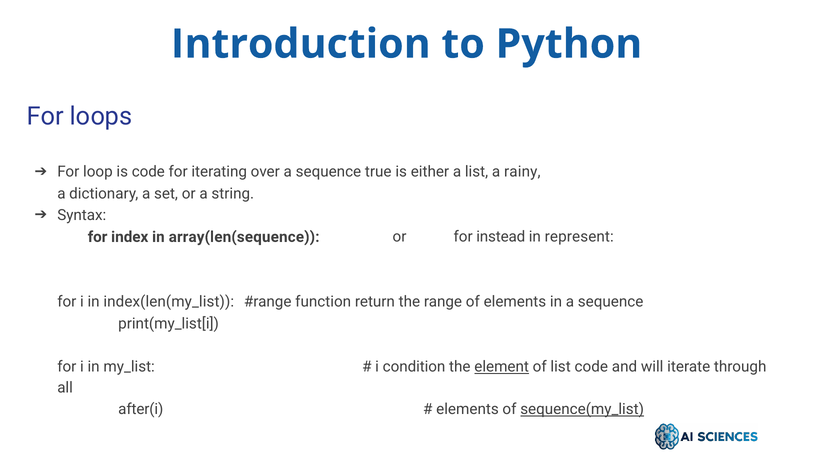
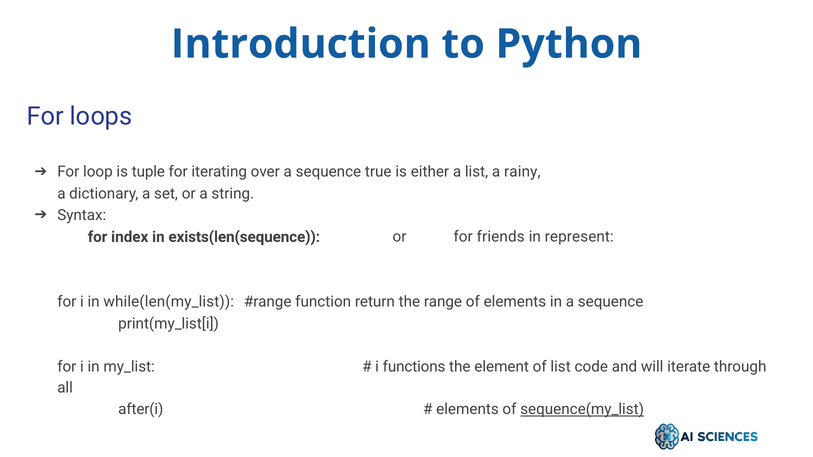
is code: code -> tuple
array(len(sequence: array(len(sequence -> exists(len(sequence
instead: instead -> friends
index(len(my_list: index(len(my_list -> while(len(my_list
condition: condition -> functions
element underline: present -> none
